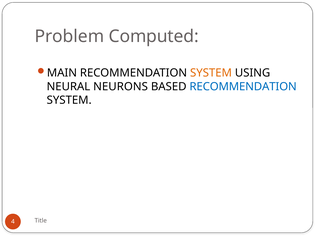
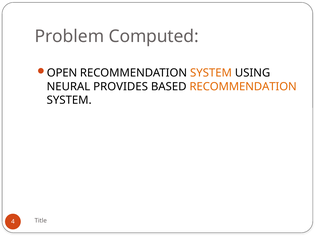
MAIN: MAIN -> OPEN
NEURONS: NEURONS -> PROVIDES
RECOMMENDATION at (243, 87) colour: blue -> orange
